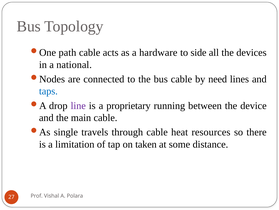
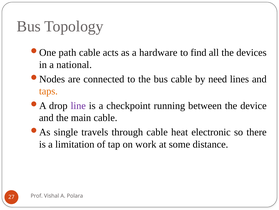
side: side -> find
taps colour: blue -> orange
proprietary: proprietary -> checkpoint
resources: resources -> electronic
taken: taken -> work
